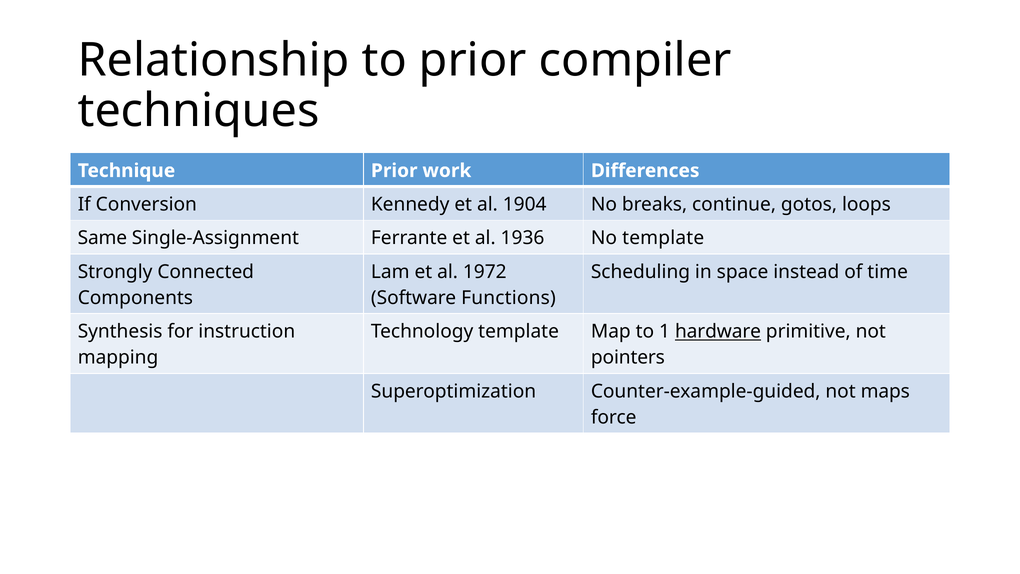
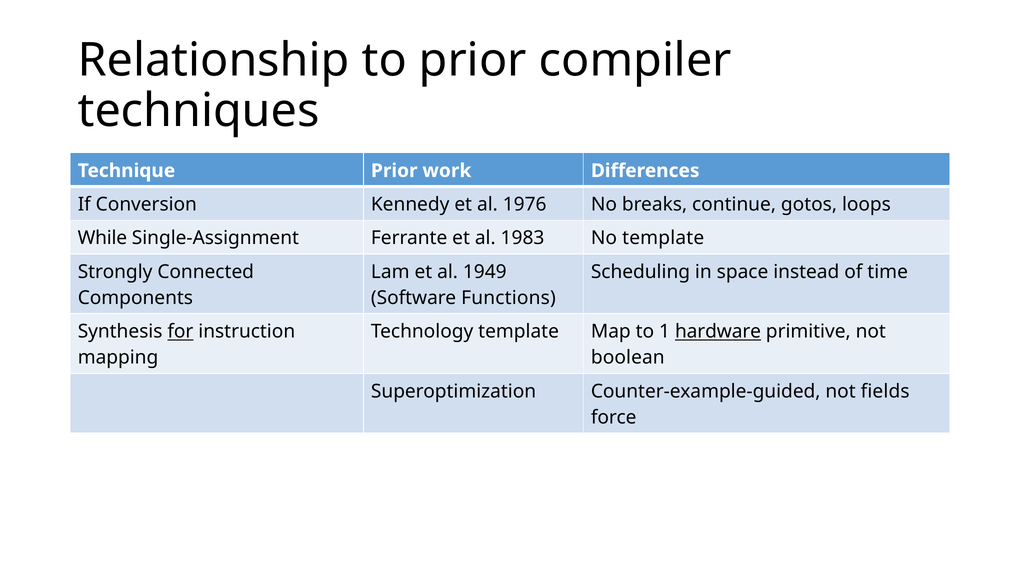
1904: 1904 -> 1976
Same: Same -> While
1936: 1936 -> 1983
1972: 1972 -> 1949
for underline: none -> present
pointers: pointers -> boolean
maps: maps -> fields
